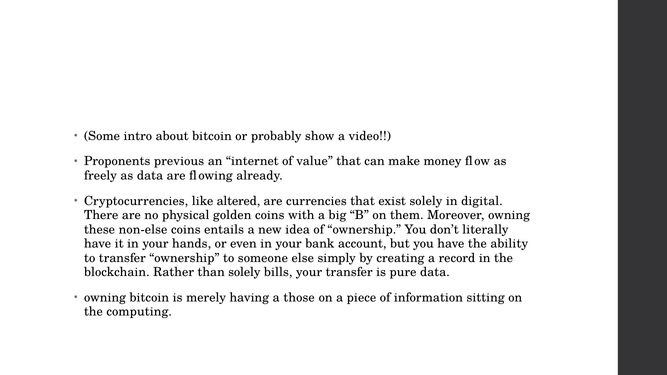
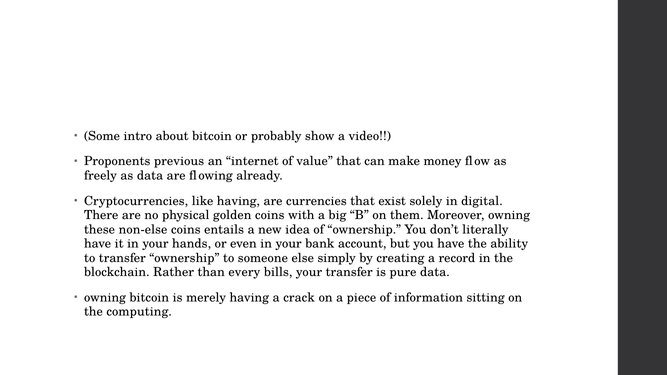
like altered: altered -> having
than solely: solely -> every
those: those -> crack
